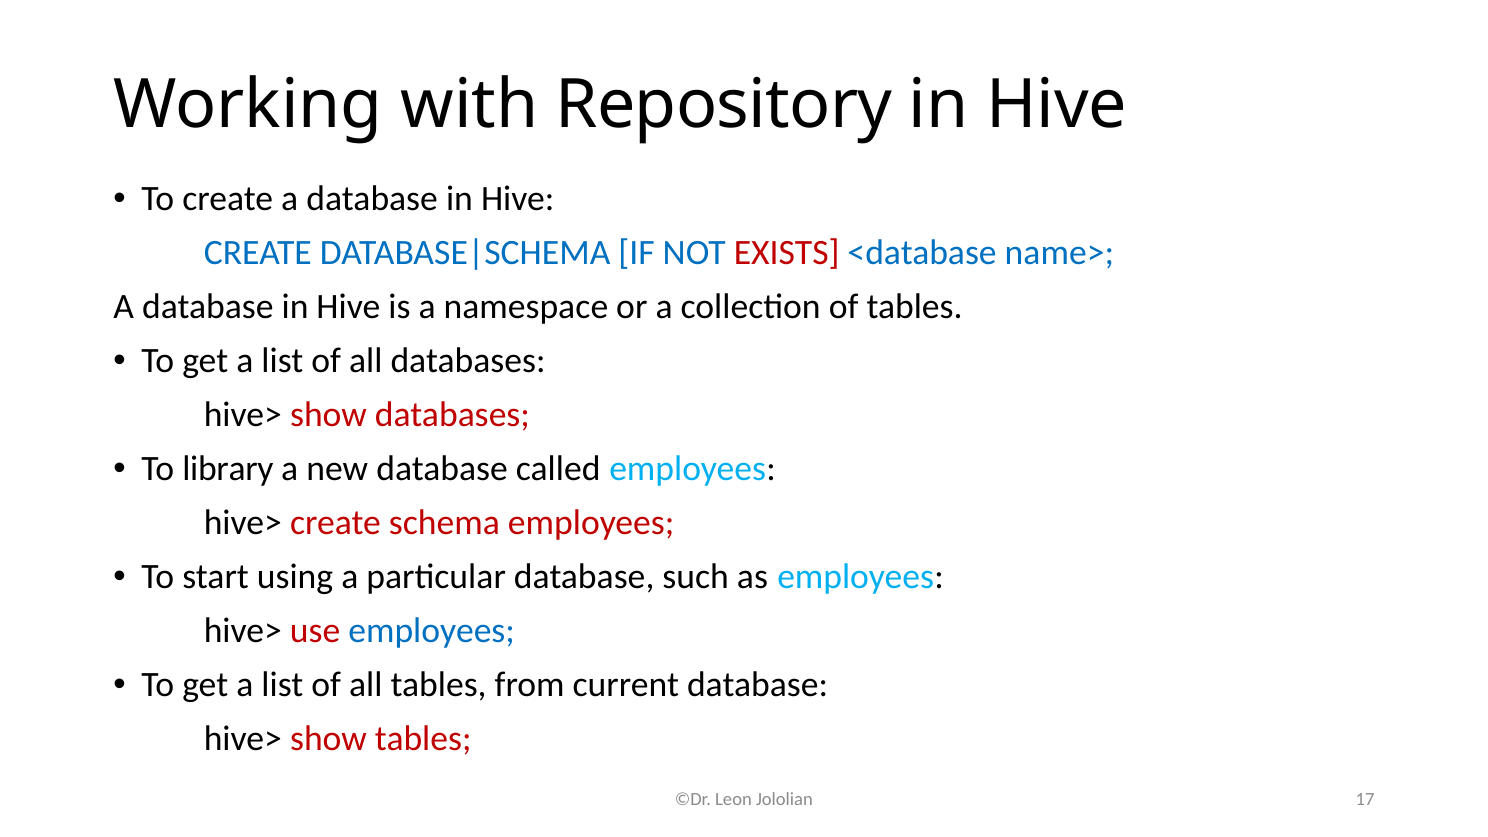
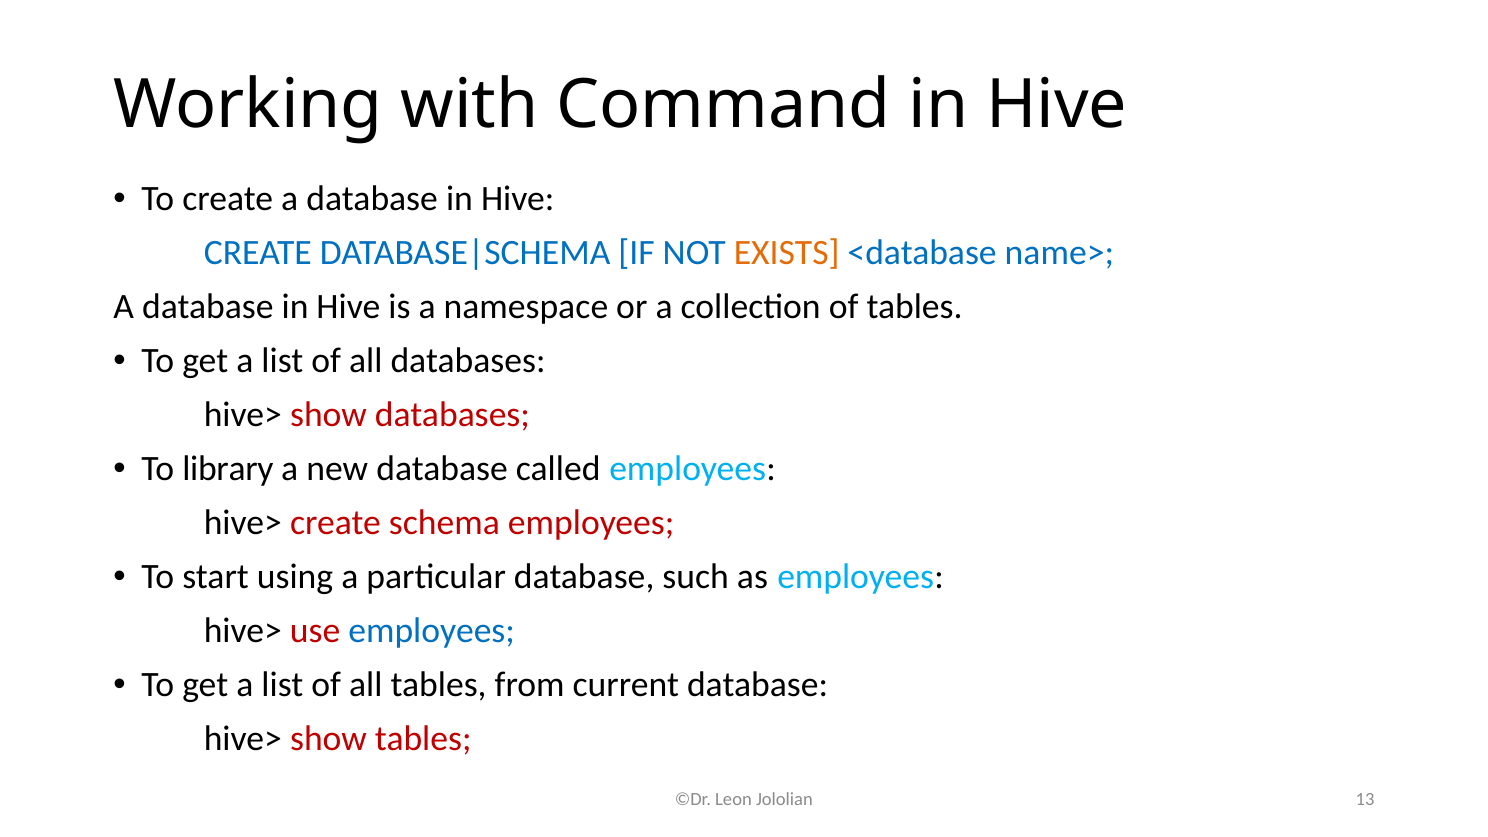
Repository: Repository -> Command
EXISTS colour: red -> orange
17: 17 -> 13
